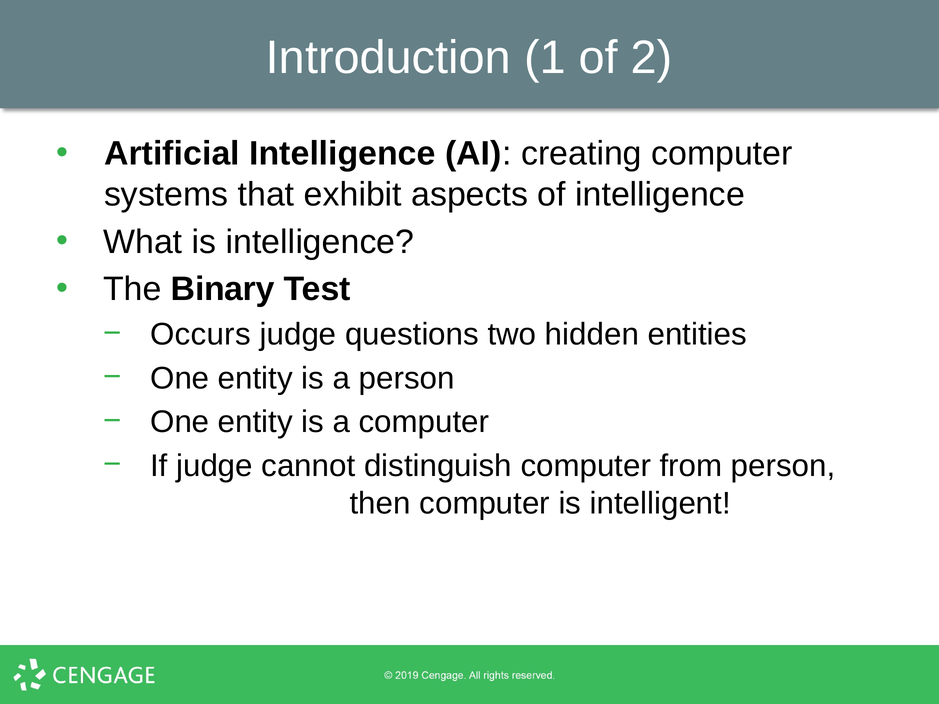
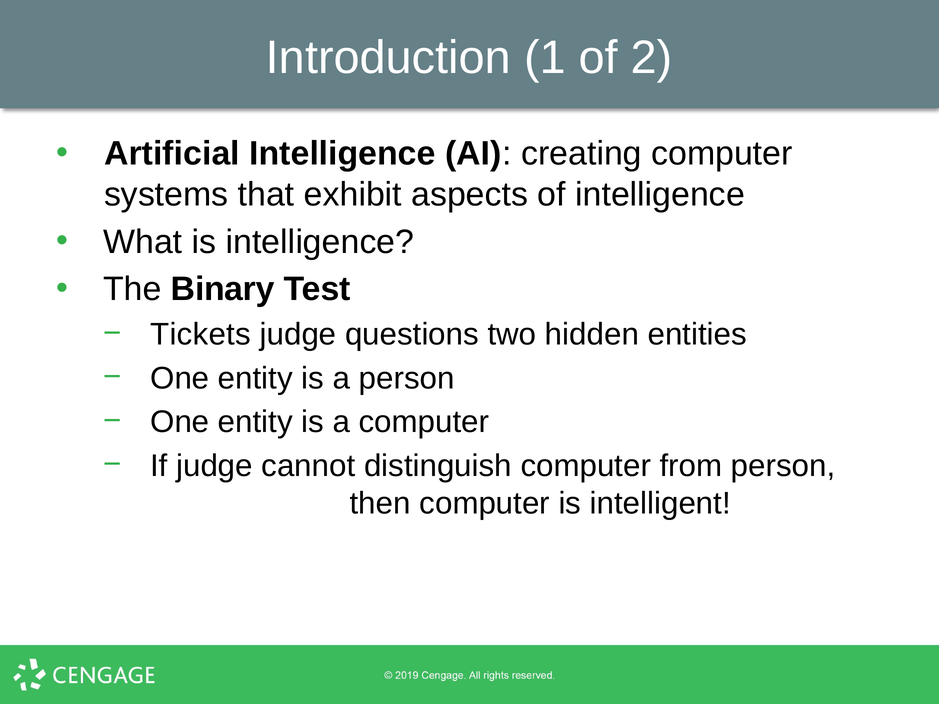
Occurs: Occurs -> Tickets
